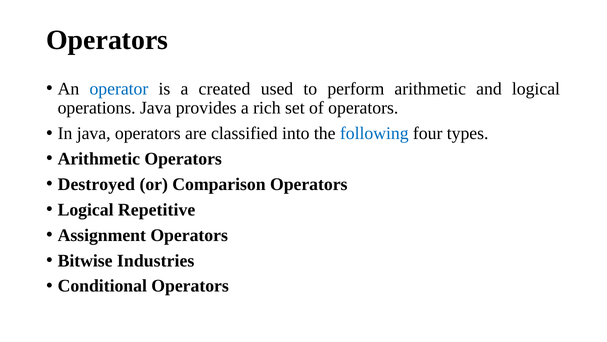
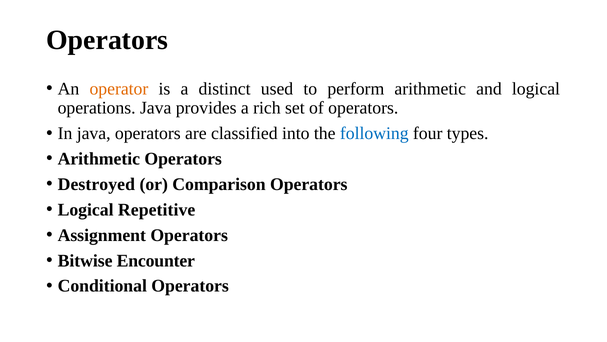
operator colour: blue -> orange
created: created -> distinct
Industries: Industries -> Encounter
